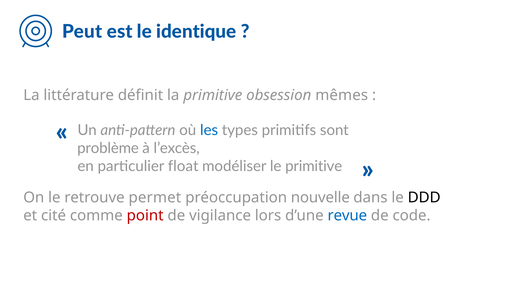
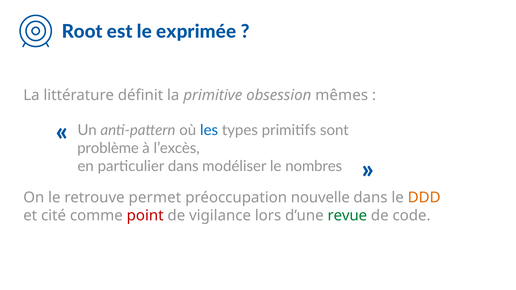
Peut: Peut -> Root
identique: identique -> exprimée
particulier float: float -> dans
le primitive: primitive -> nombres
DDD colour: black -> orange
revue colour: blue -> green
